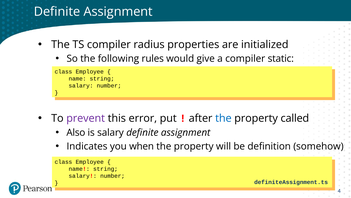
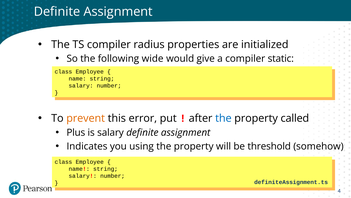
rules: rules -> wide
prevent colour: purple -> orange
Also: Also -> Plus
when: when -> using
definition: definition -> threshold
